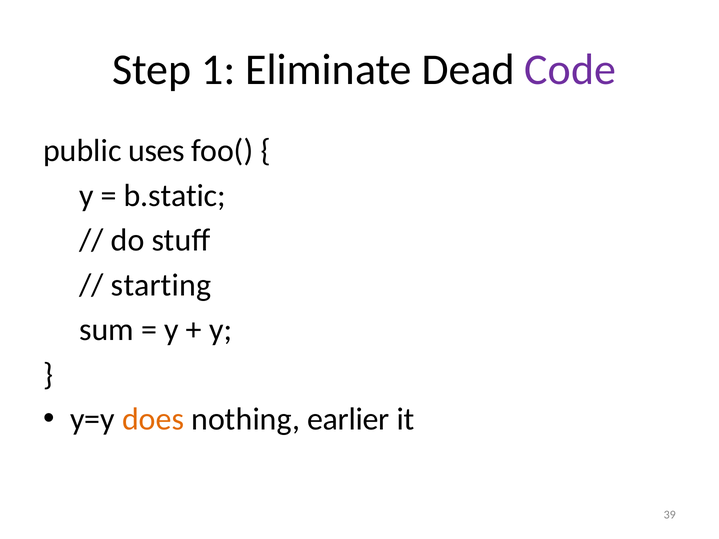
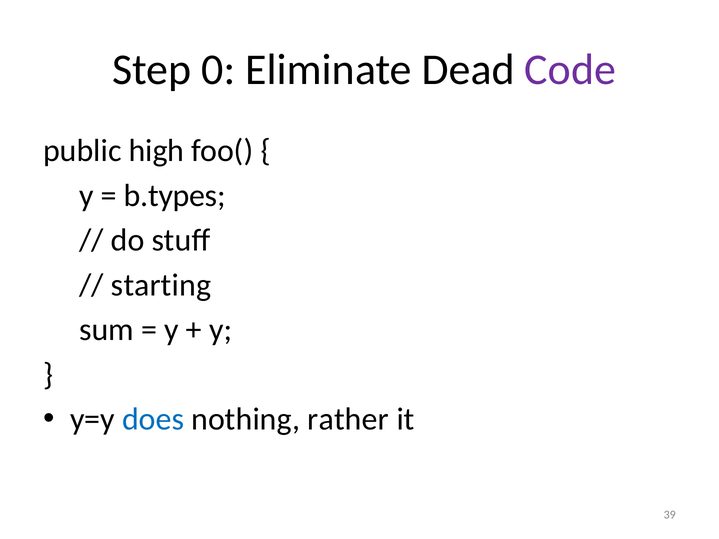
1: 1 -> 0
uses: uses -> high
b.static: b.static -> b.types
does colour: orange -> blue
earlier: earlier -> rather
